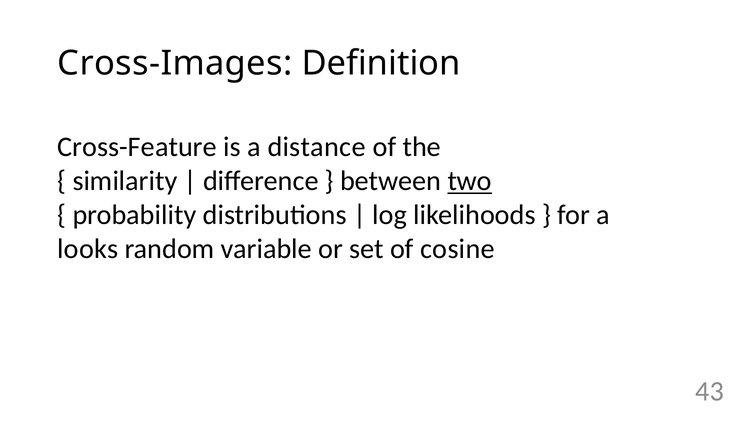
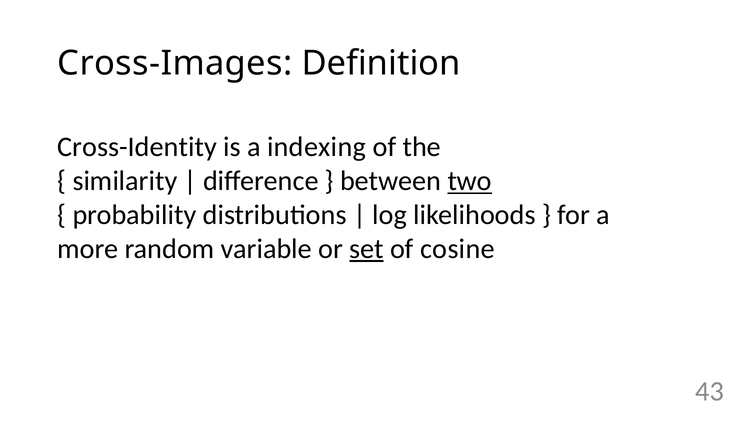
Cross-Feature: Cross-Feature -> Cross-Identity
distance: distance -> indexing
looks: looks -> more
set underline: none -> present
